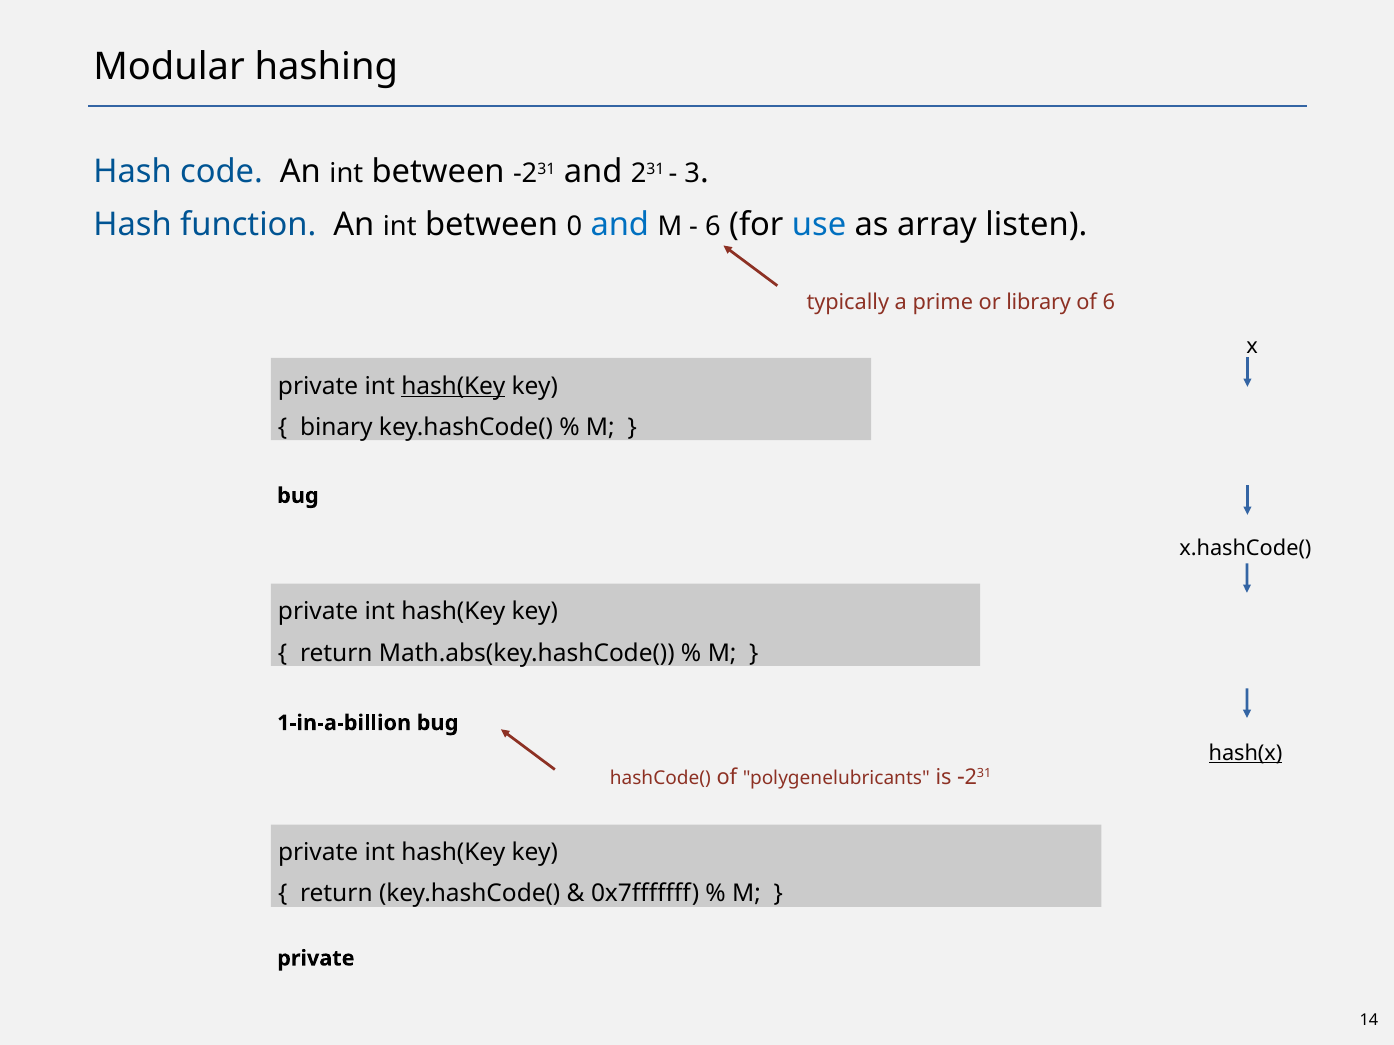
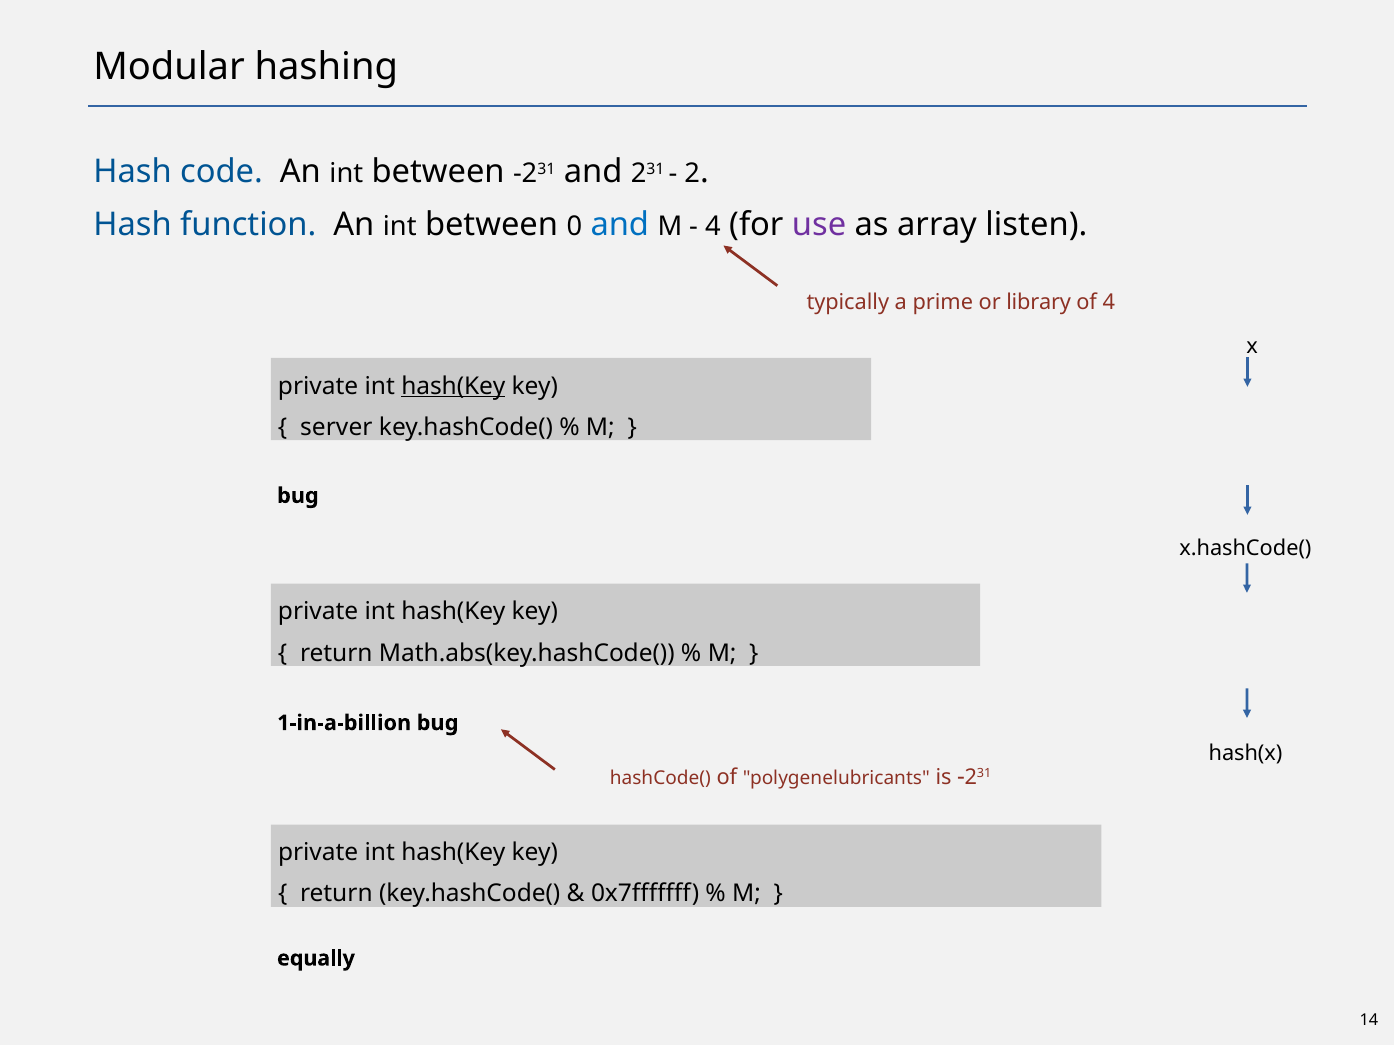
3: 3 -> 2
6 at (713, 227): 6 -> 4
use colour: blue -> purple
of 6: 6 -> 4
binary: binary -> server
hash(x underline: present -> none
private at (316, 959): private -> equally
